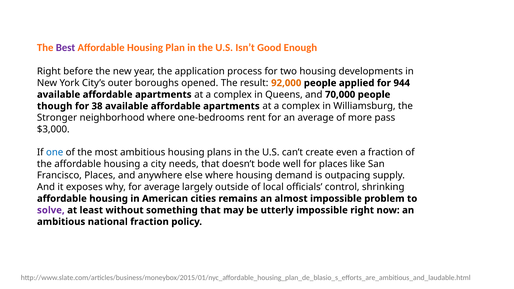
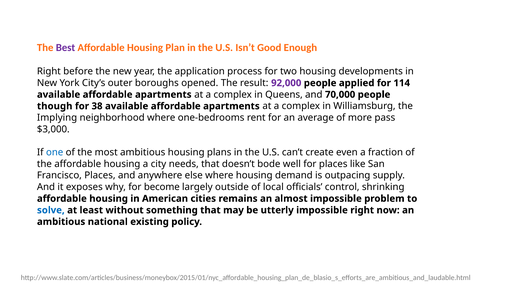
92,000 colour: orange -> purple
944: 944 -> 114
Stronger: Stronger -> Implying
for average: average -> become
solve colour: purple -> blue
national fraction: fraction -> existing
